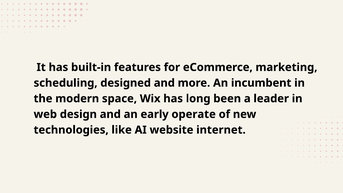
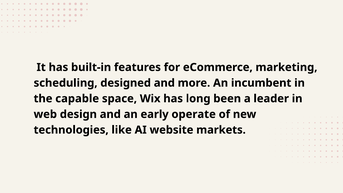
modern: modern -> capable
internet: internet -> markets
